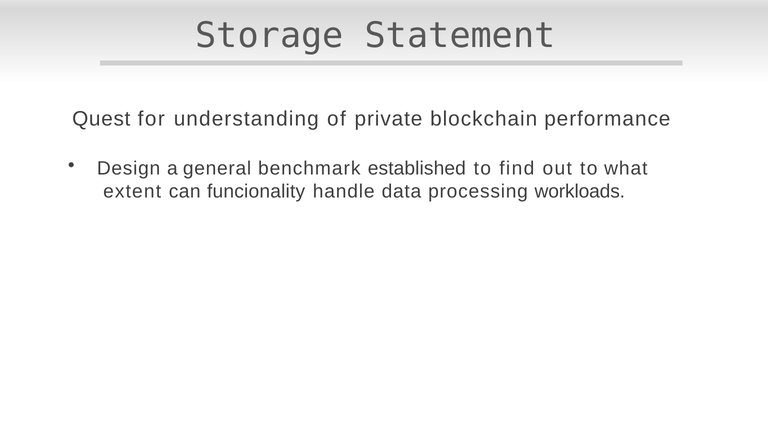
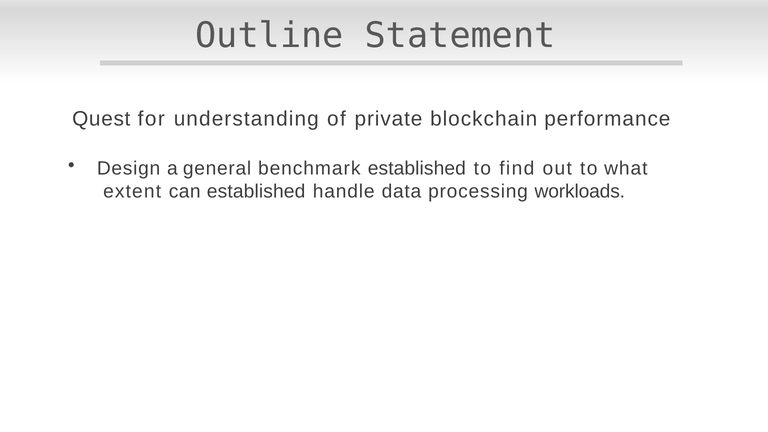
Storage: Storage -> Outline
can funcionality: funcionality -> established
